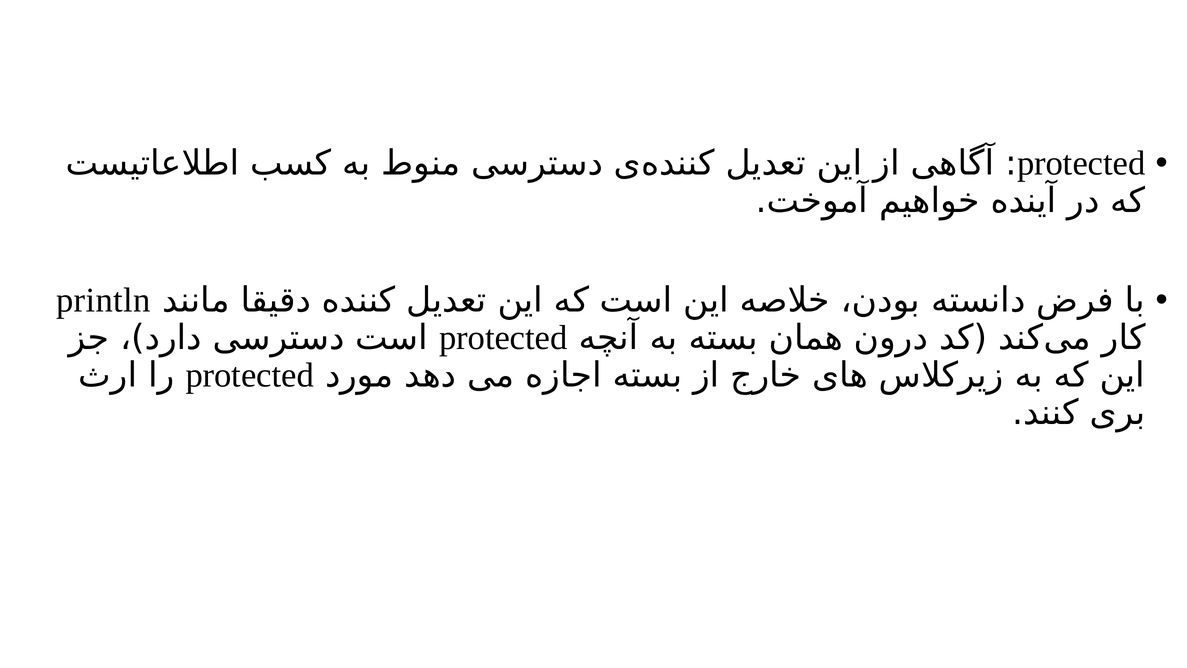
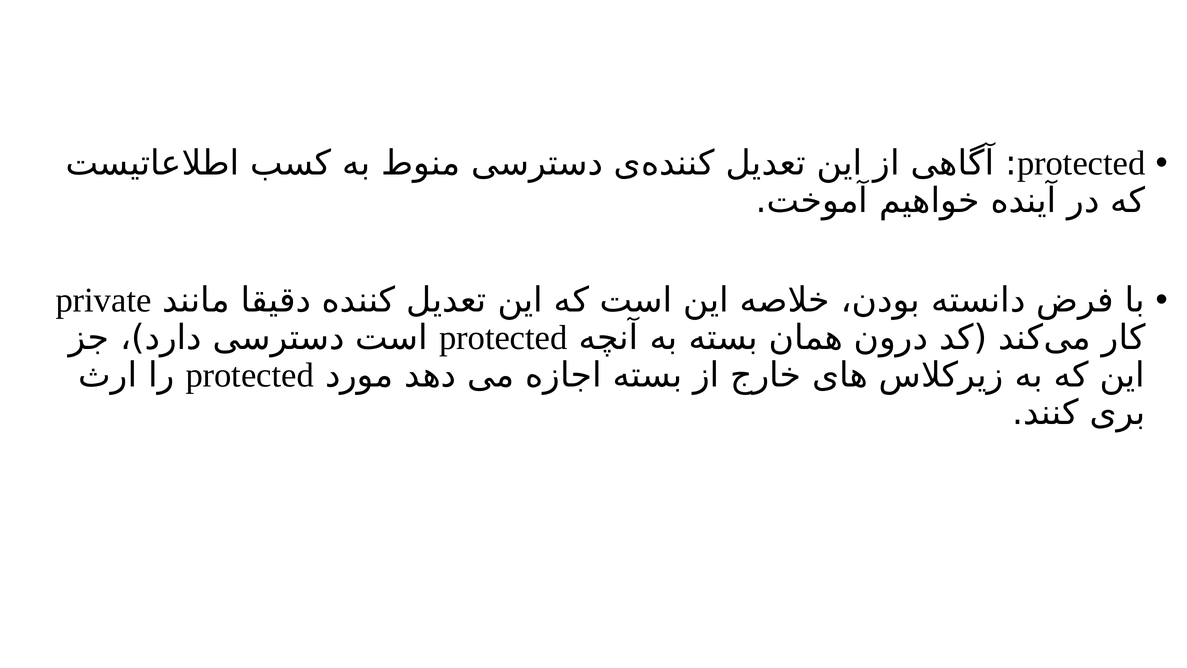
println: println -> private
